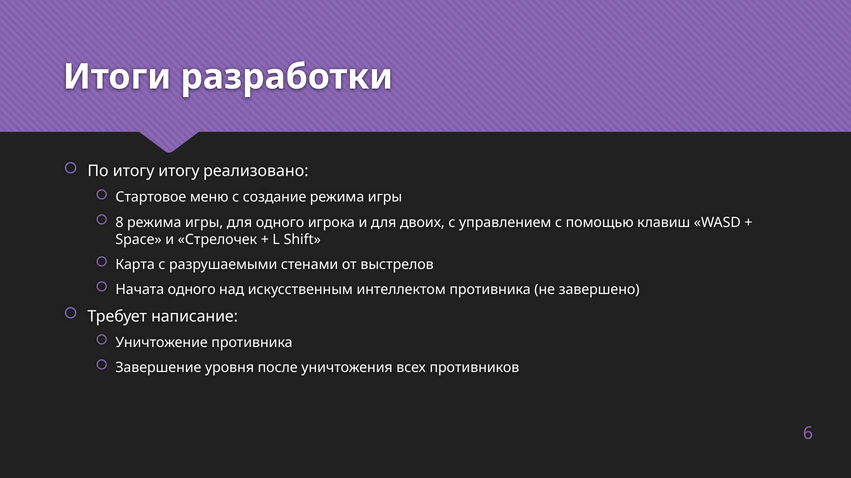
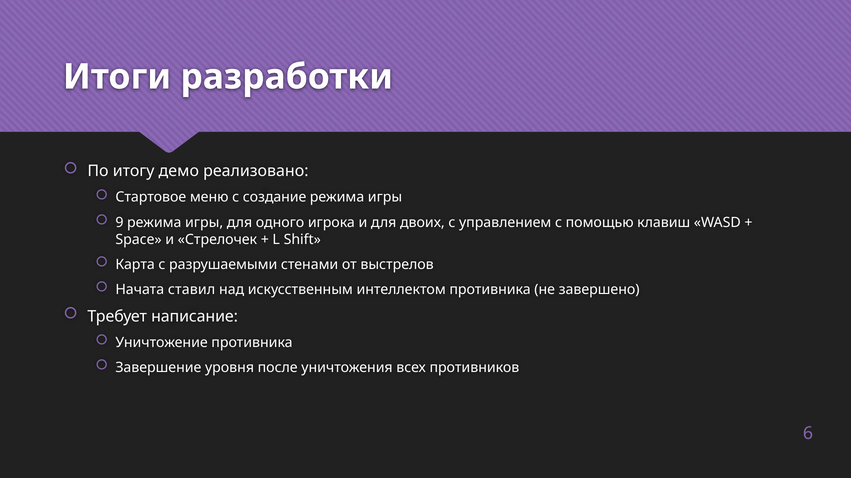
итогу итогу: итогу -> демо
8: 8 -> 9
Начата одного: одного -> ставил
